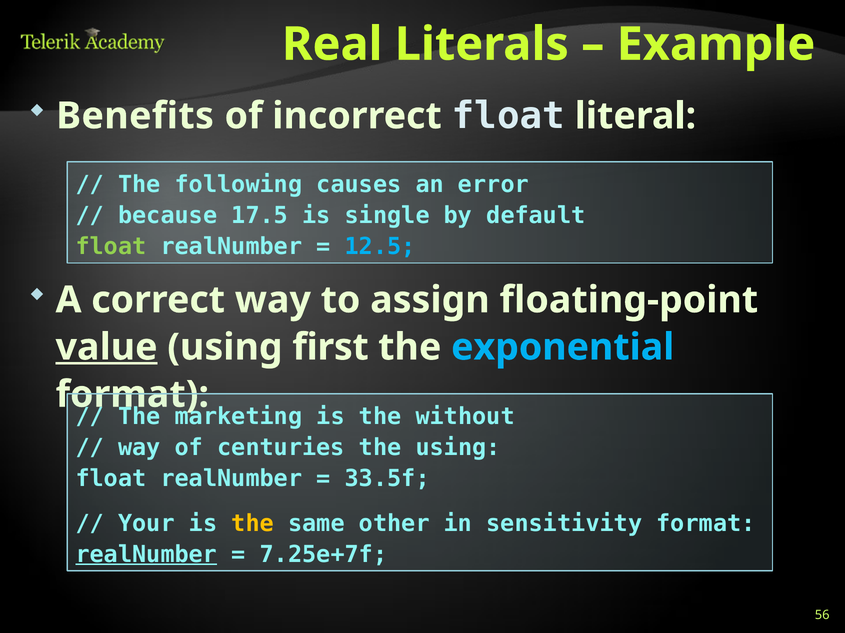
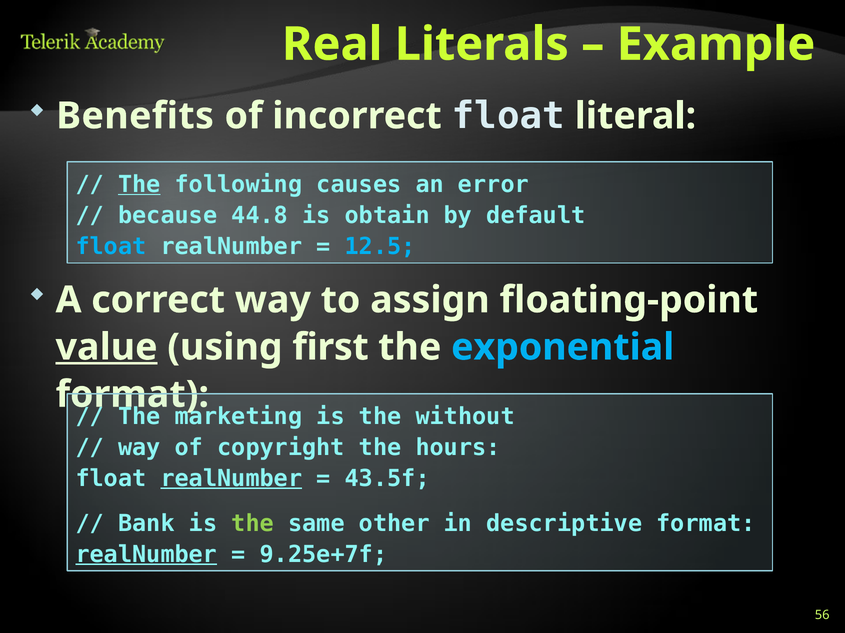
The at (139, 185) underline: none -> present
17.5: 17.5 -> 44.8
single: single -> obtain
float at (111, 247) colour: light green -> light blue
centuries: centuries -> copyright
the using: using -> hours
realNumber at (231, 479) underline: none -> present
33.5f: 33.5f -> 43.5f
Your: Your -> Bank
the at (253, 524) colour: yellow -> light green
sensitivity: sensitivity -> descriptive
7.25e+7f: 7.25e+7f -> 9.25e+7f
